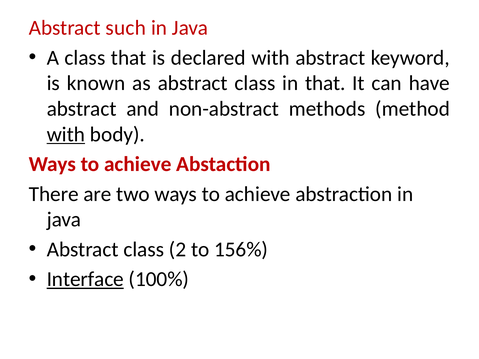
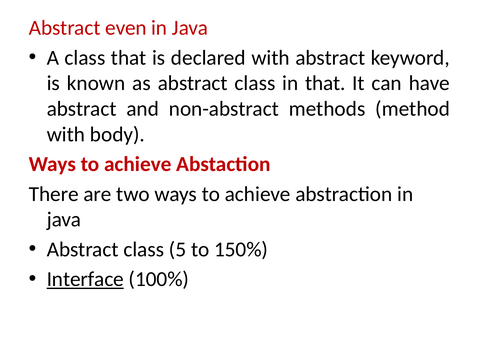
such: such -> even
with at (66, 134) underline: present -> none
2: 2 -> 5
156%: 156% -> 150%
